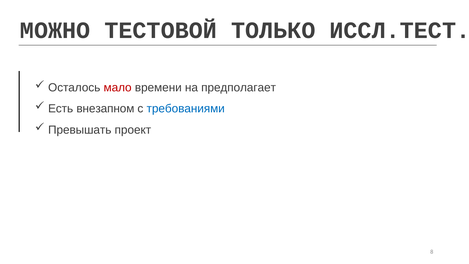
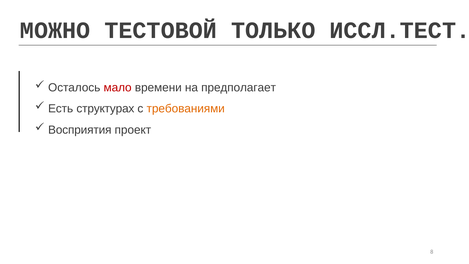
внезапном: внезапном -> структурах
требованиями colour: blue -> orange
Превышать: Превышать -> Восприятия
